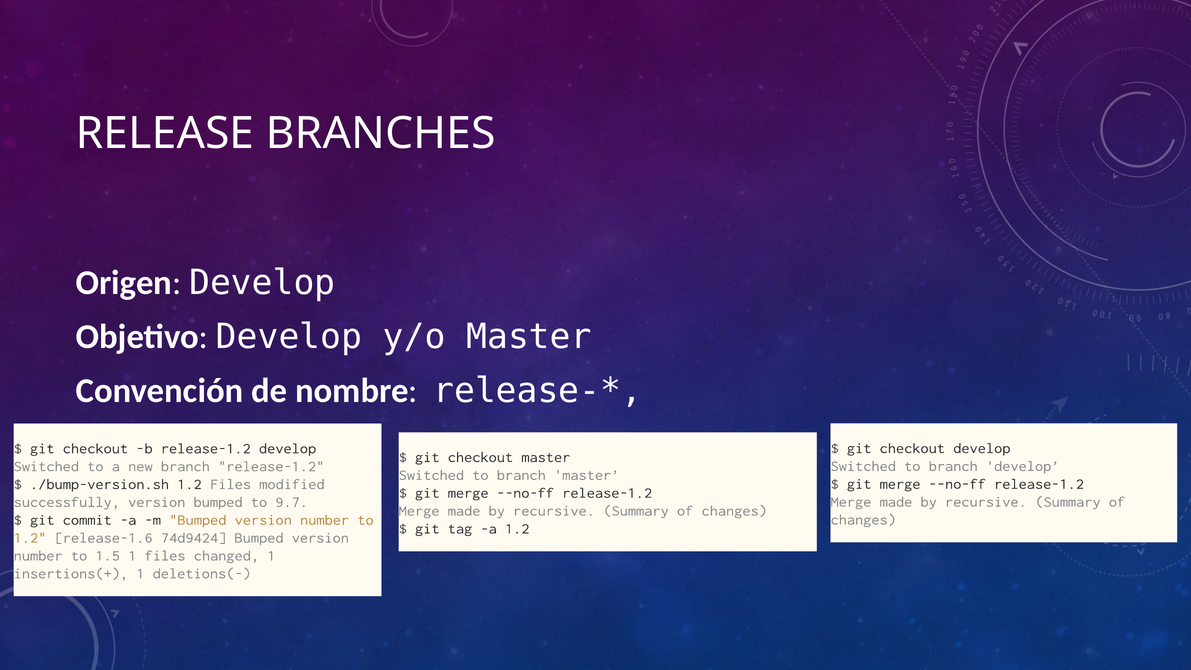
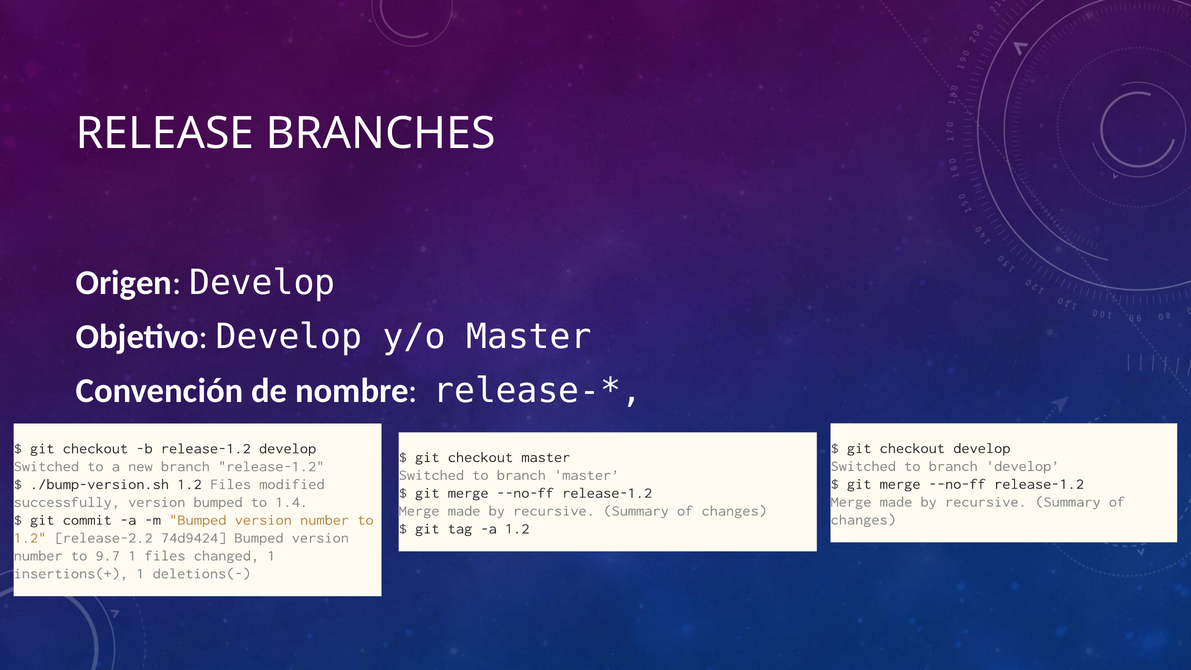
9.7: 9.7 -> 1.4
release-1.6: release-1.6 -> release-2.2
1.5: 1.5 -> 9.7
